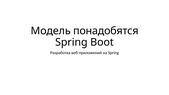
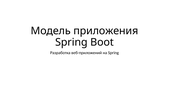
понадобятся: понадобятся -> приложения
